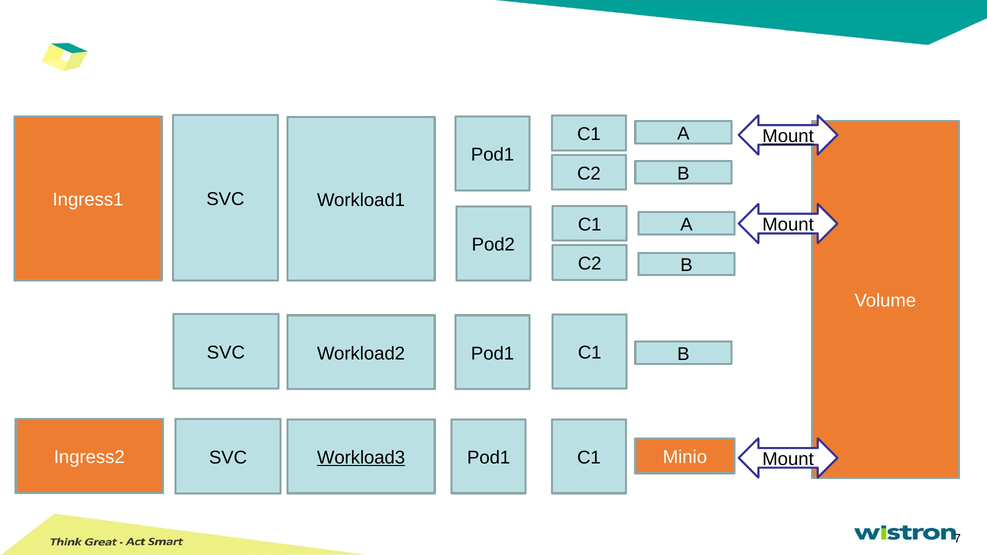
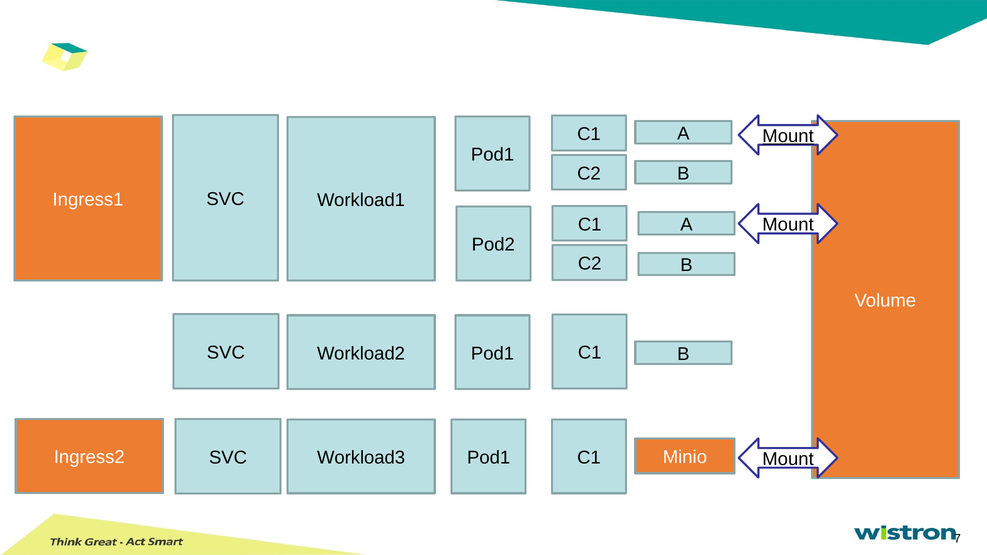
Workload3 underline: present -> none
